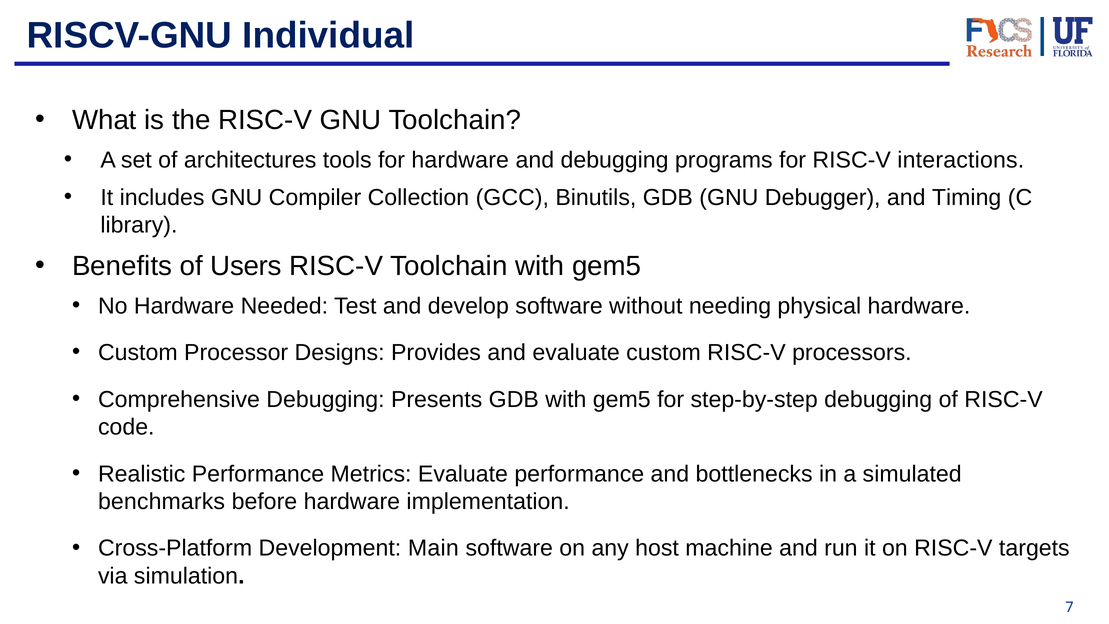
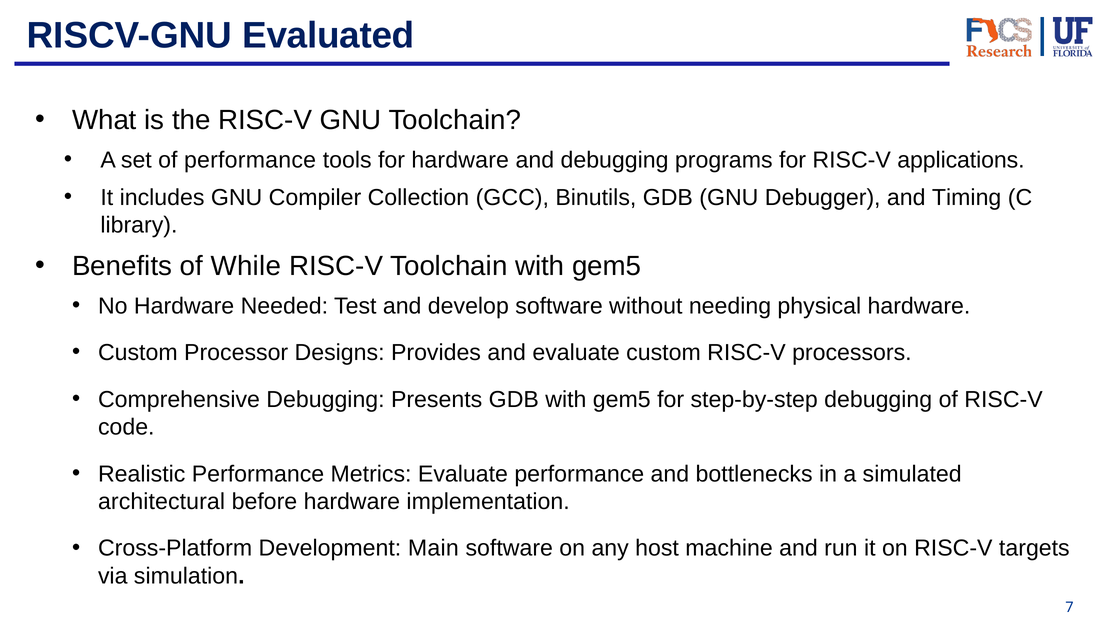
Individual: Individual -> Evaluated
of architectures: architectures -> performance
interactions: interactions -> applications
Users: Users -> While
benchmarks: benchmarks -> architectural
